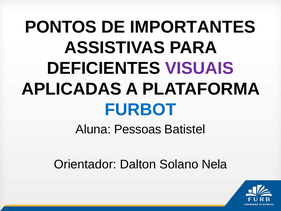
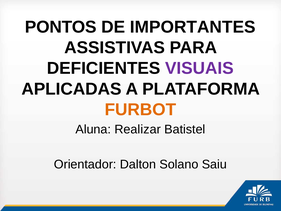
FURBOT colour: blue -> orange
Pessoas: Pessoas -> Realizar
Nela: Nela -> Saiu
